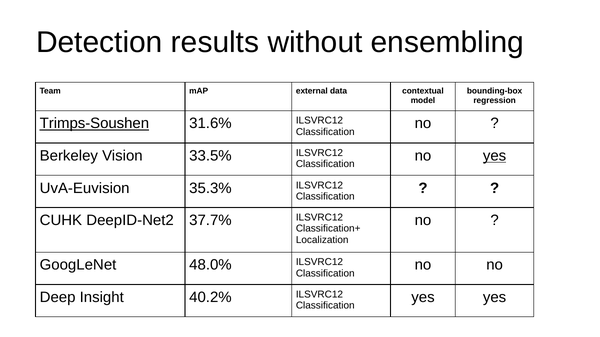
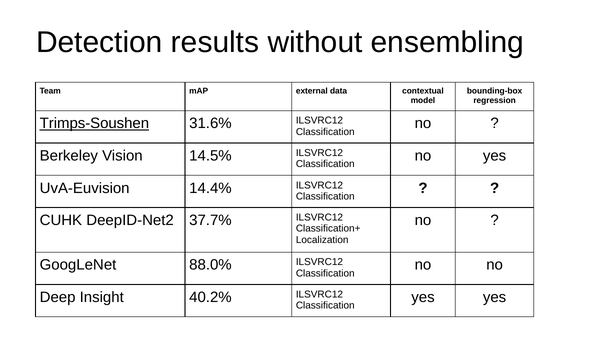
33.5%: 33.5% -> 14.5%
yes at (495, 156) underline: present -> none
35.3%: 35.3% -> 14.4%
48.0%: 48.0% -> 88.0%
